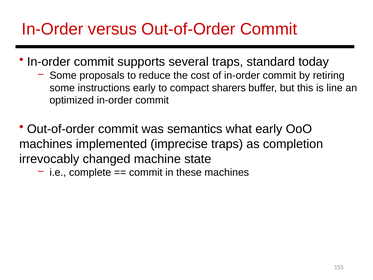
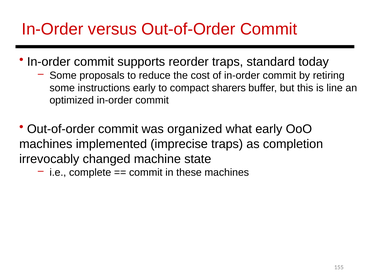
several: several -> reorder
semantics: semantics -> organized
